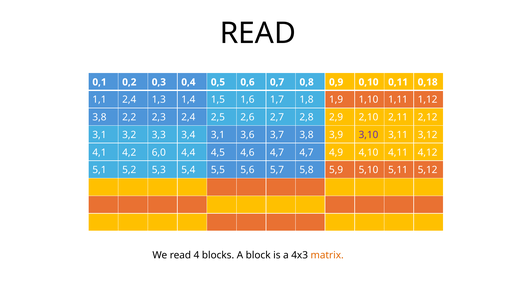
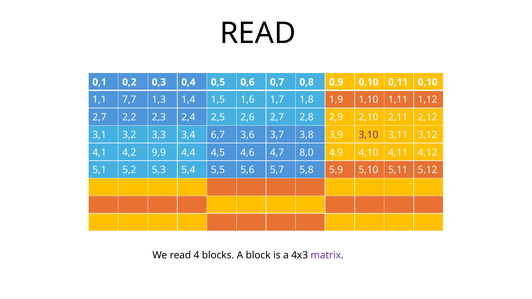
0,11 0,18: 0,18 -> 0,10
1,1 2,4: 2,4 -> 7,7
3,8 at (99, 117): 3,8 -> 2,7
3,4 3,1: 3,1 -> 6,7
6,0: 6,0 -> 9,9
4,7 4,7: 4,7 -> 8,0
matrix colour: orange -> purple
